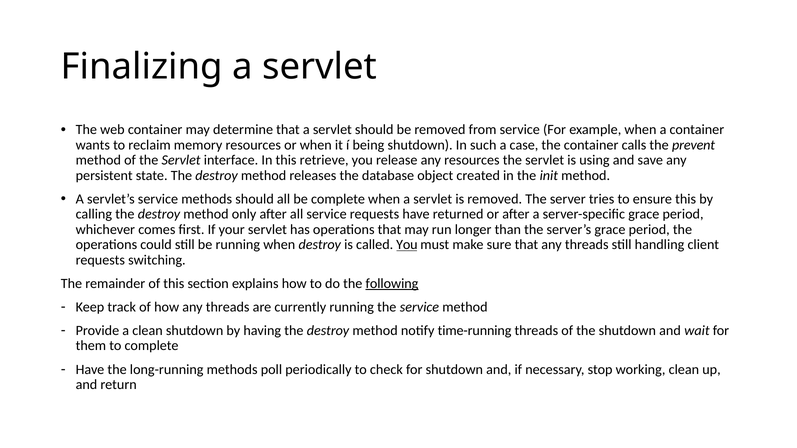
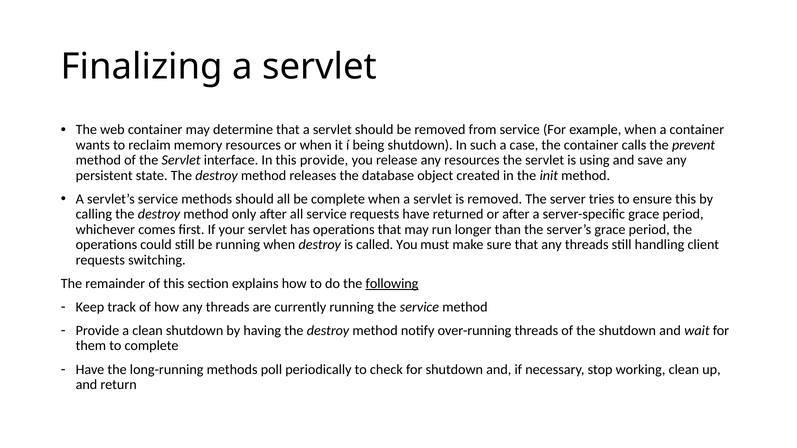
this retrieve: retrieve -> provide
You at (407, 245) underline: present -> none
time-running: time-running -> over-running
